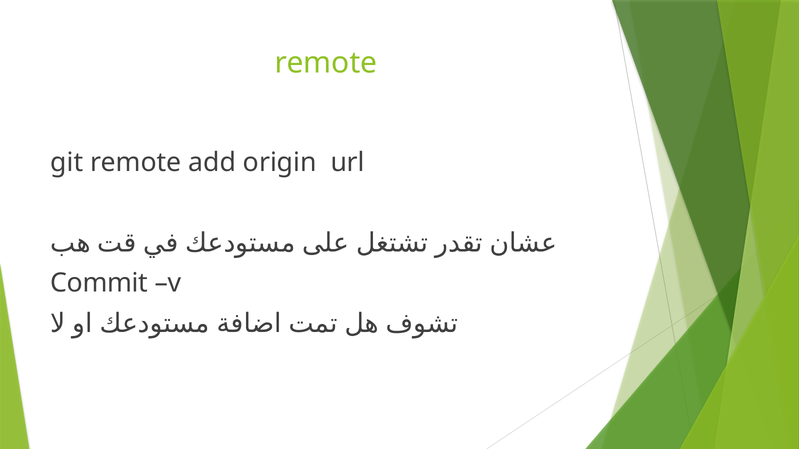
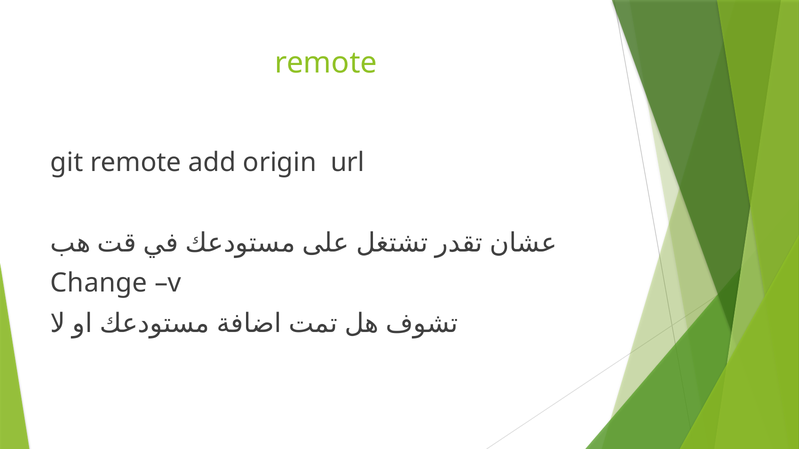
Commit: Commit -> Change
